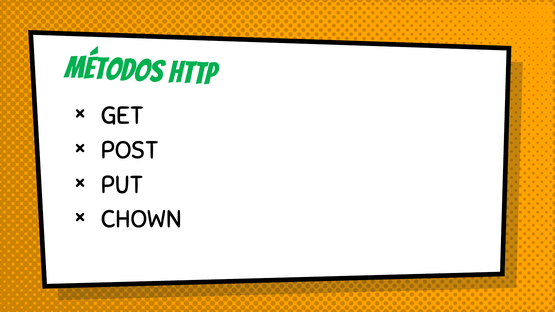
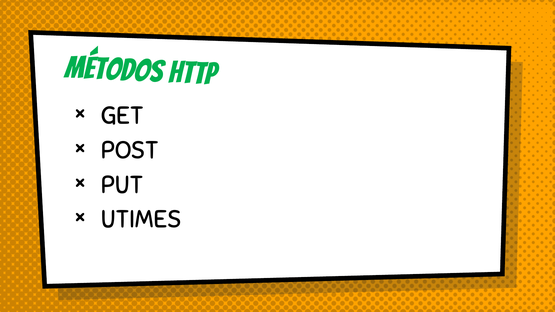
CHOWN: CHOWN -> UTIMES
